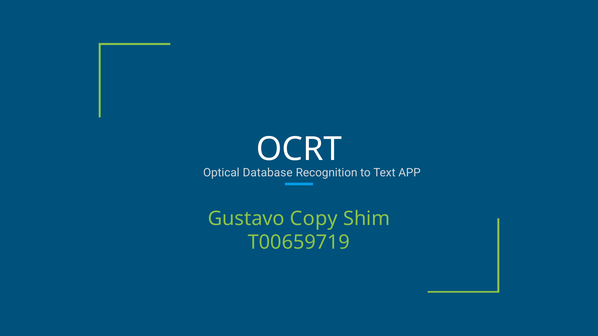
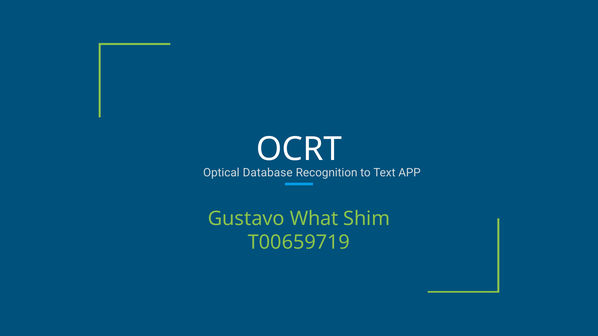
Copy: Copy -> What
